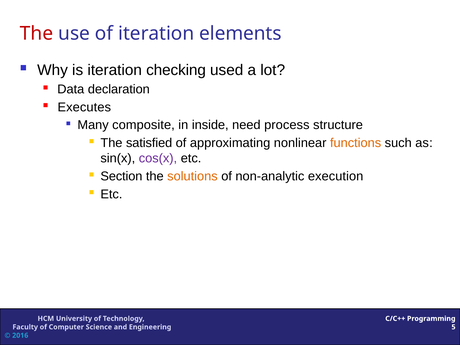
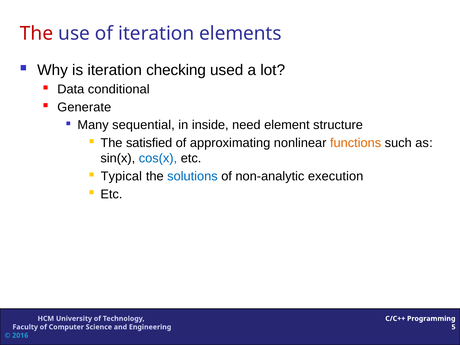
declaration: declaration -> conditional
Executes: Executes -> Generate
composite: composite -> sequential
process: process -> element
cos(x colour: purple -> blue
Section: Section -> Typical
solutions colour: orange -> blue
